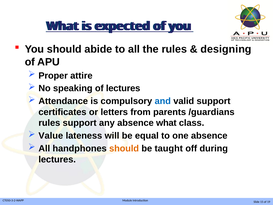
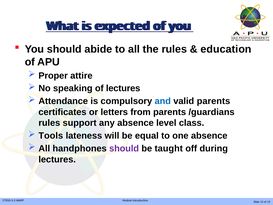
designing: designing -> education
valid support: support -> parents
absence what: what -> level
Value: Value -> Tools
should at (124, 148) colour: orange -> purple
